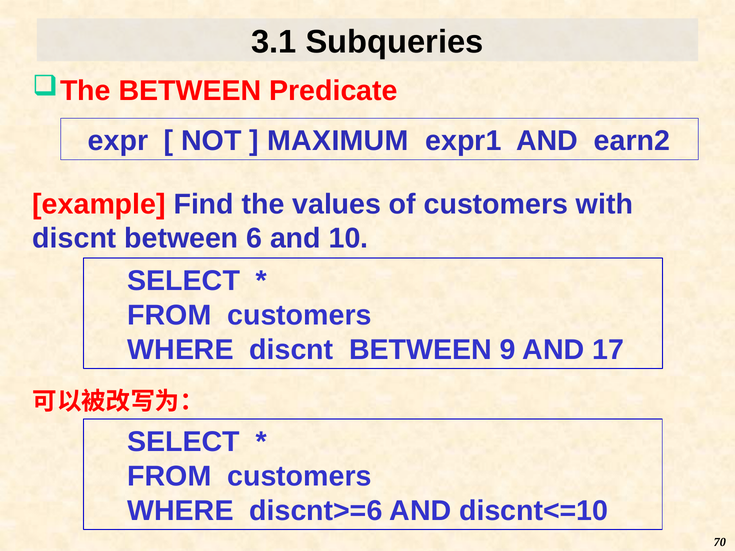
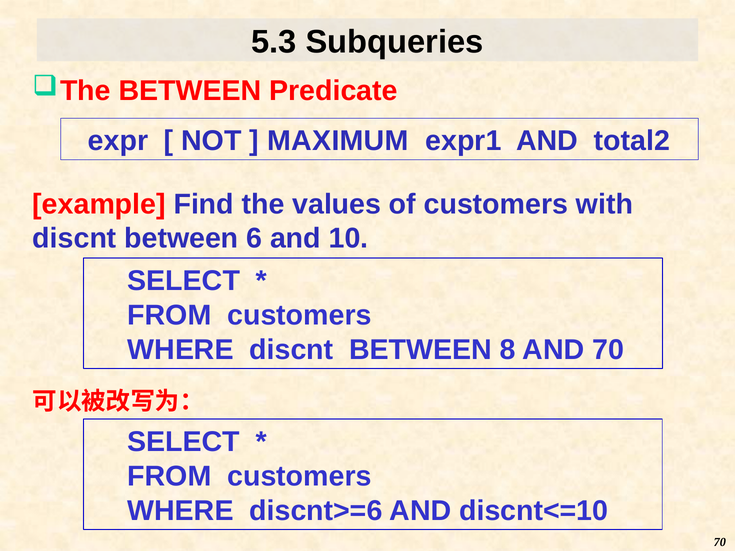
3.1: 3.1 -> 5.3
earn2: earn2 -> total2
9: 9 -> 8
AND 17: 17 -> 70
